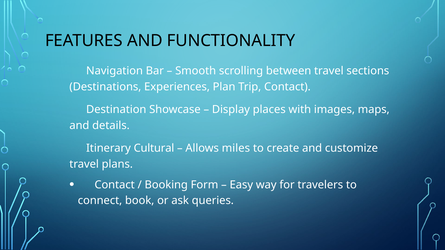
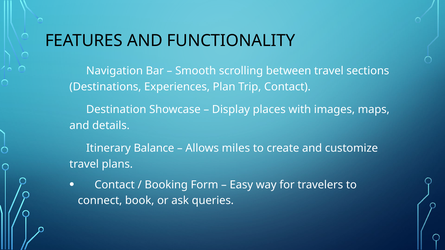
Cultural: Cultural -> Balance
